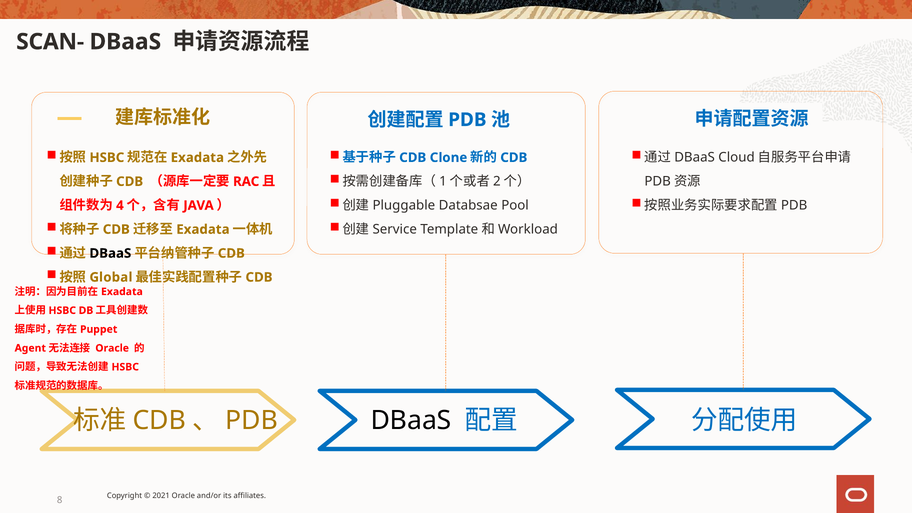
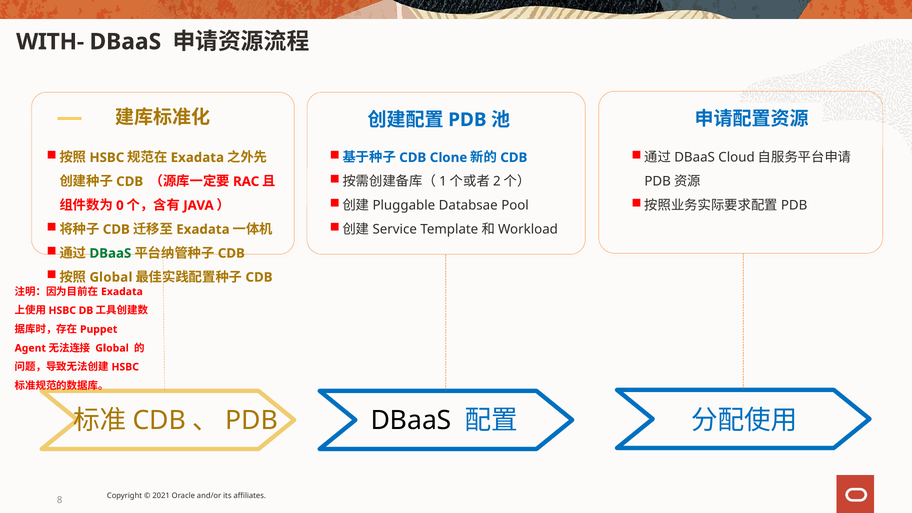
SCAN-: SCAN- -> WITH-
4: 4 -> 0
DBaaS at (110, 253) colour: black -> green
Oracle at (112, 348): Oracle -> Global
